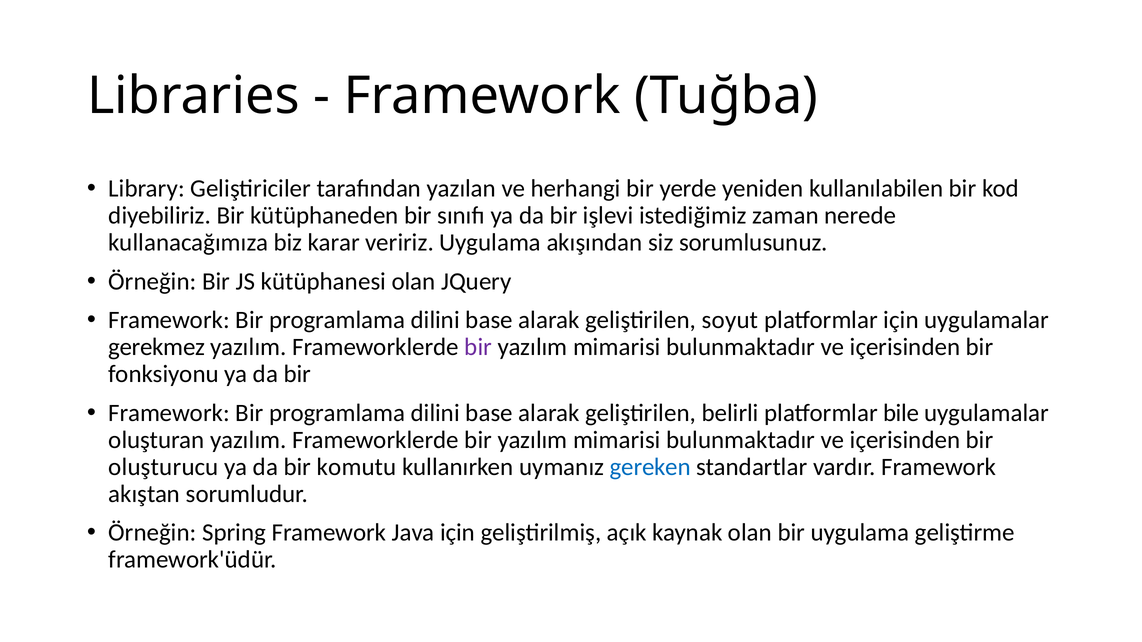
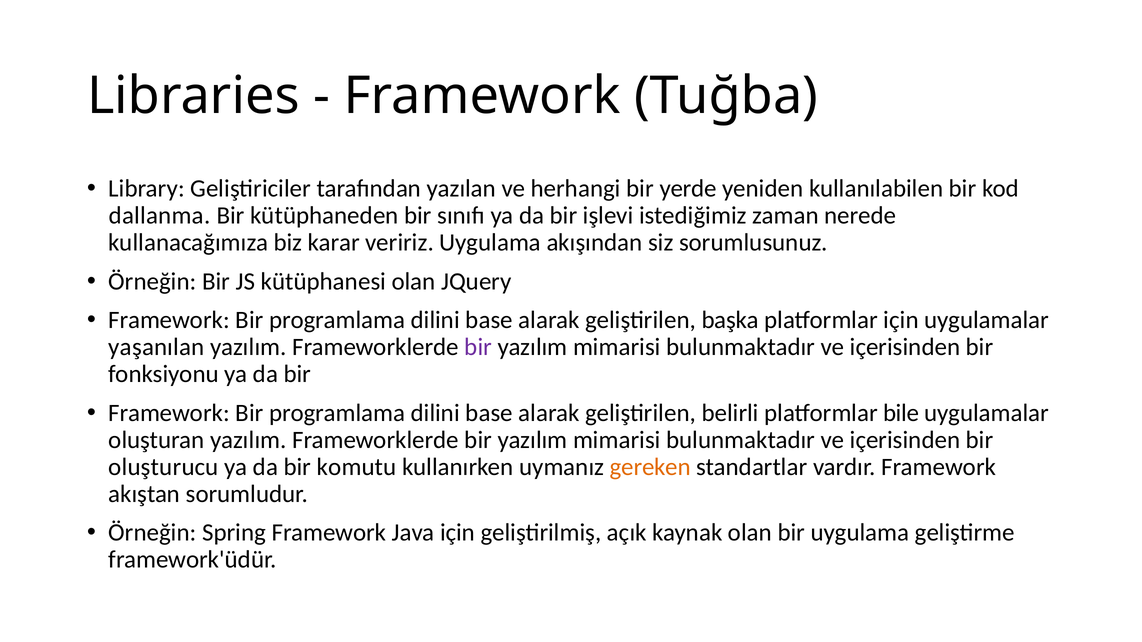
diyebiliriz: diyebiliriz -> dallanma
soyut: soyut -> başka
gerekmez: gerekmez -> yaşanılan
gereken colour: blue -> orange
